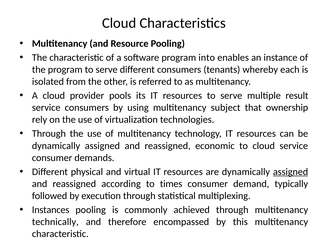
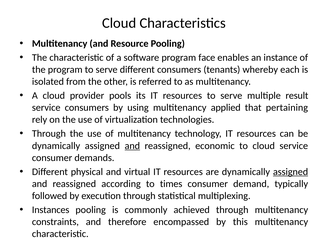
into: into -> face
subject: subject -> applied
ownership: ownership -> pertaining
and at (132, 146) underline: none -> present
technically: technically -> constraints
